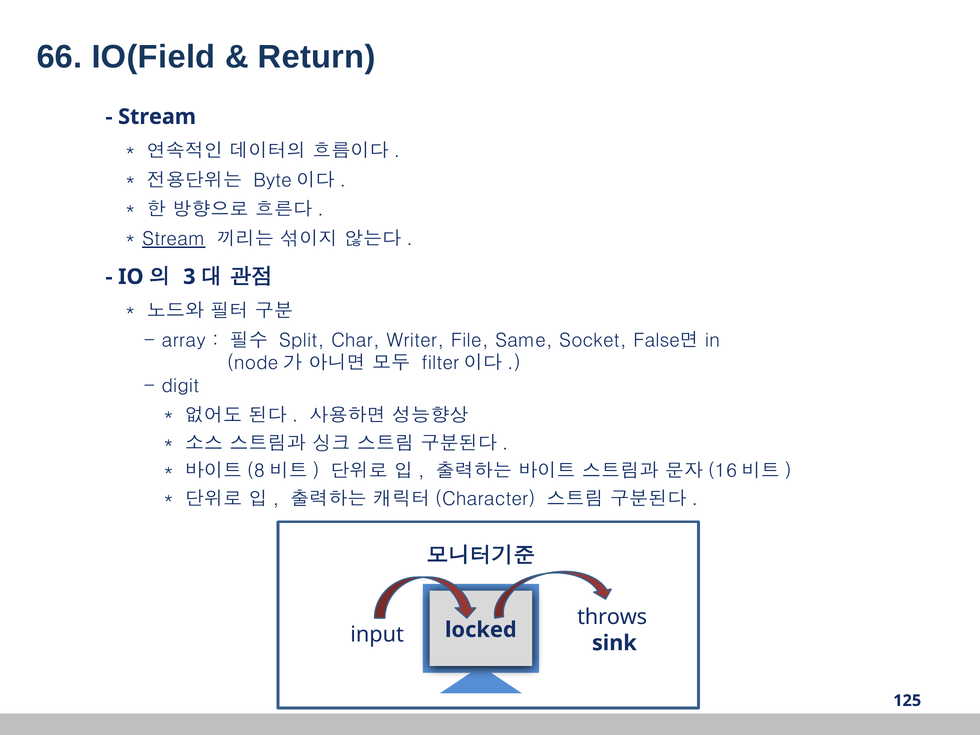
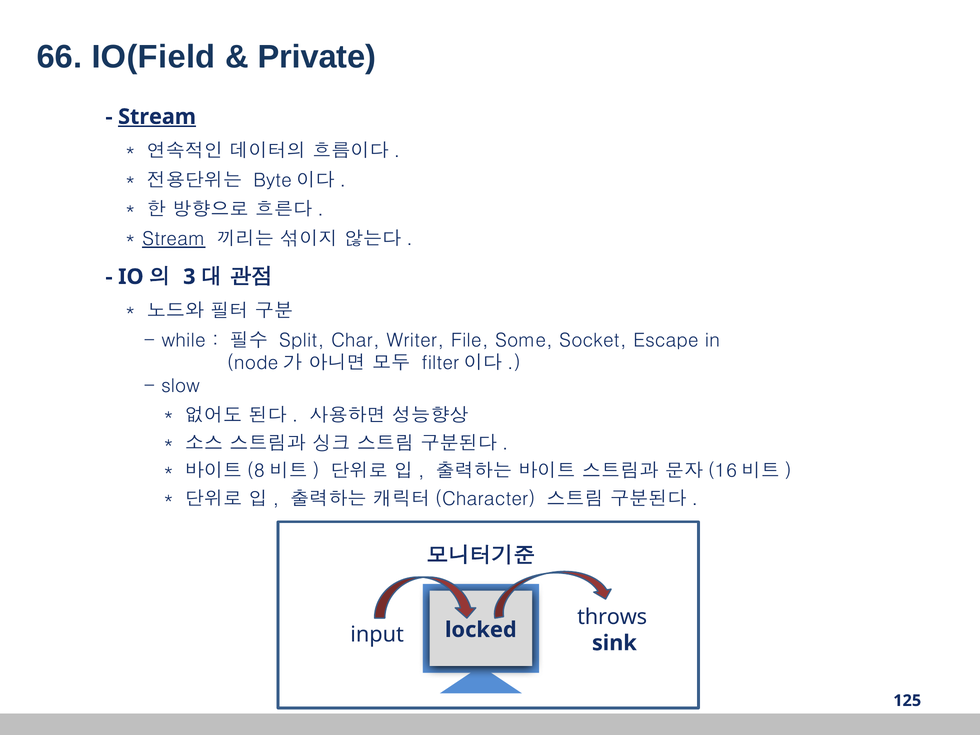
Return: Return -> Private
Stream at (157, 117) underline: none -> present
array: array -> while
Same: Same -> Some
False면: False면 -> Escape
digit: digit -> slow
